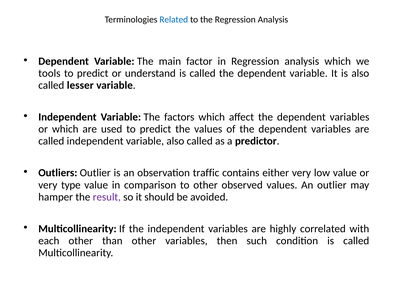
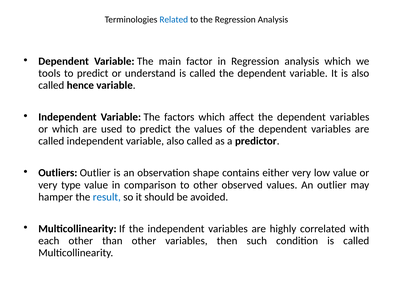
lesser: lesser -> hence
traffic: traffic -> shape
result colour: purple -> blue
